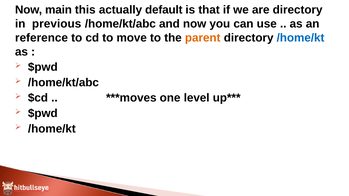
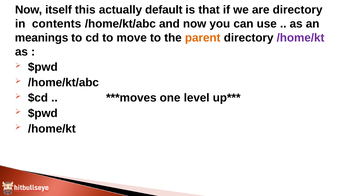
main: main -> itself
previous: previous -> contents
reference: reference -> meanings
/home/kt at (301, 38) colour: blue -> purple
